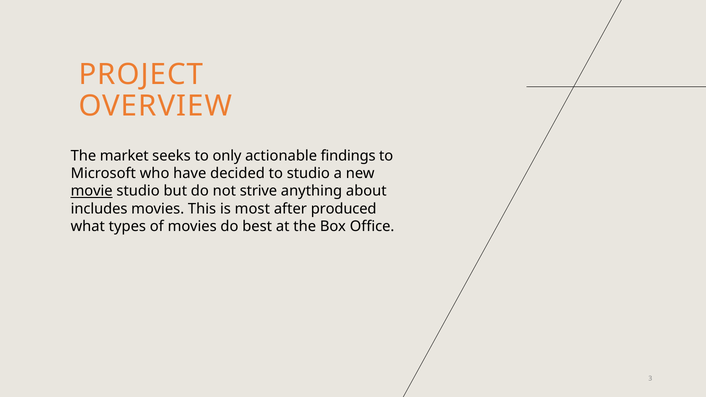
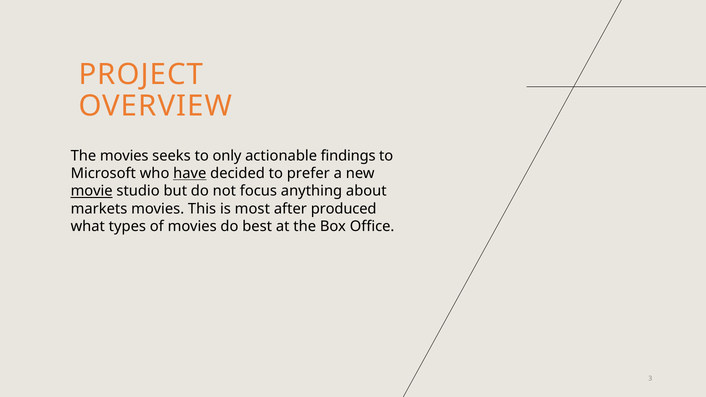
The market: market -> movies
have underline: none -> present
to studio: studio -> prefer
strive: strive -> focus
includes: includes -> markets
